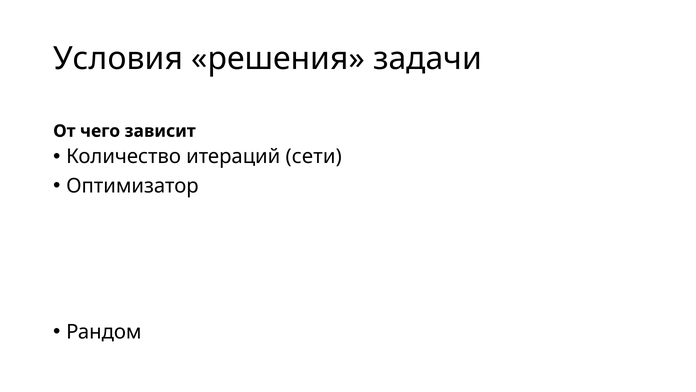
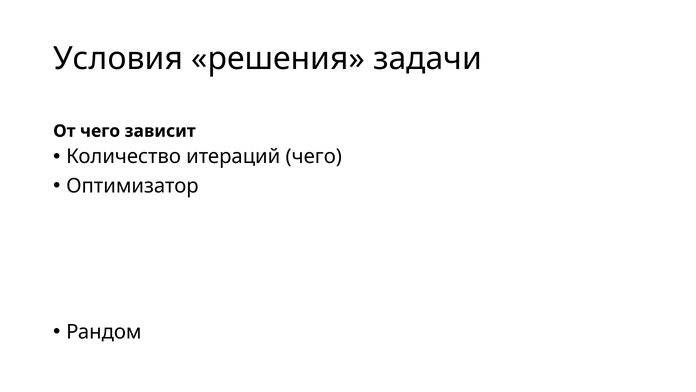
итераций сети: сети -> чего
